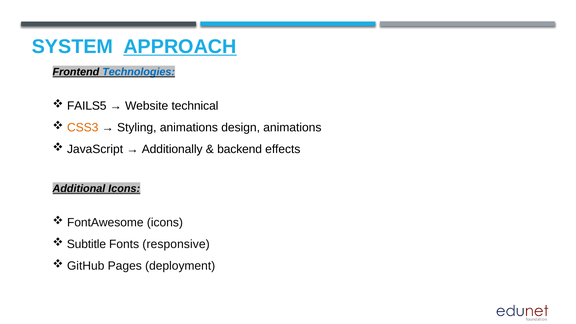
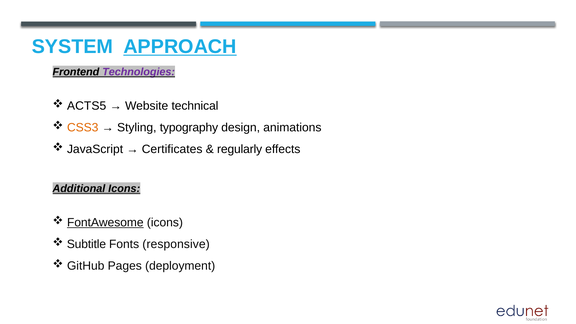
Technologies colour: blue -> purple
FAILS5: FAILS5 -> ACTS5
Styling animations: animations -> typography
Additionally: Additionally -> Certificates
backend: backend -> regularly
FontAwesome underline: none -> present
